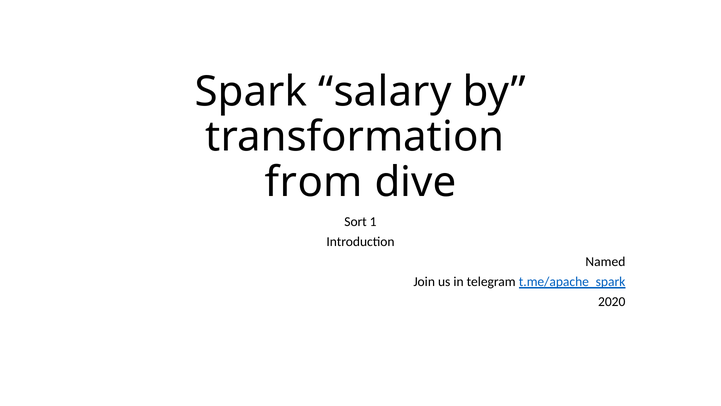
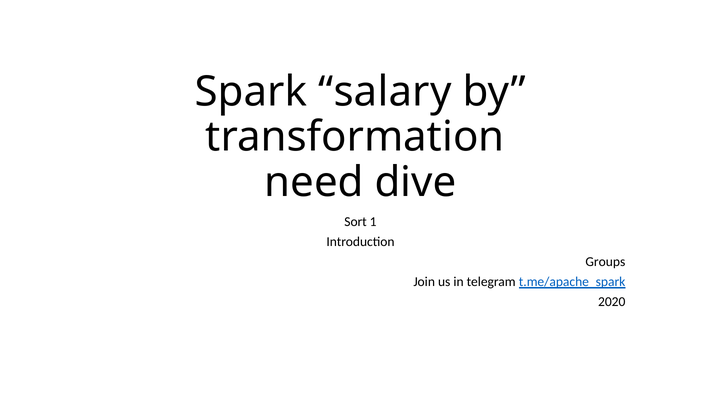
from: from -> need
Named: Named -> Groups
